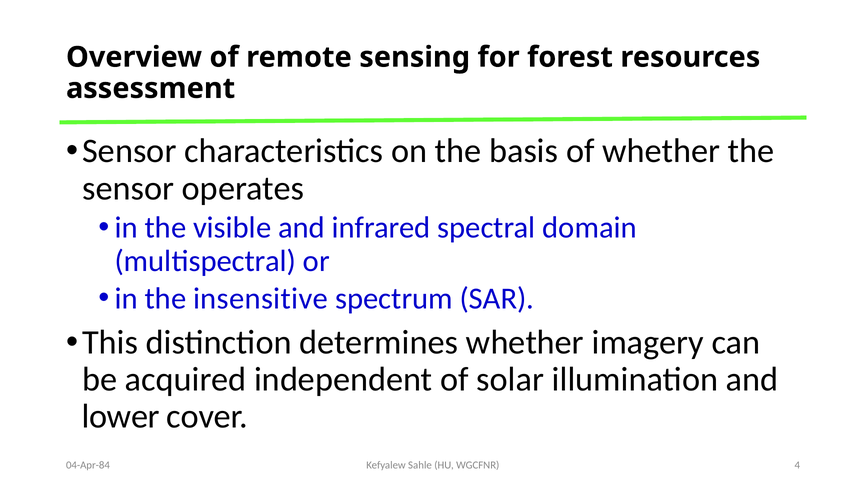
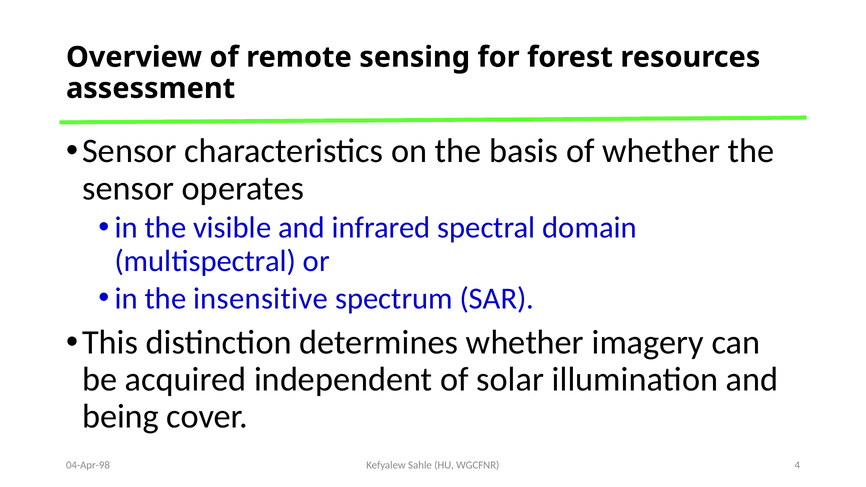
lower: lower -> being
04-Apr-84: 04-Apr-84 -> 04-Apr-98
